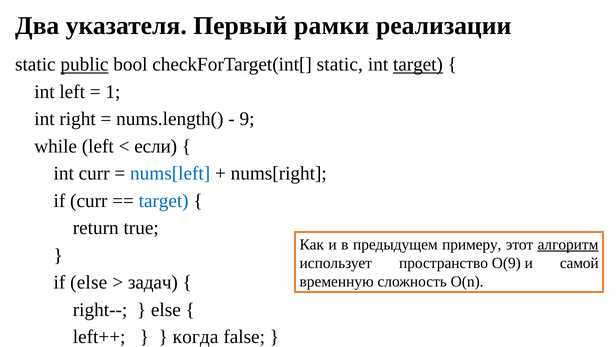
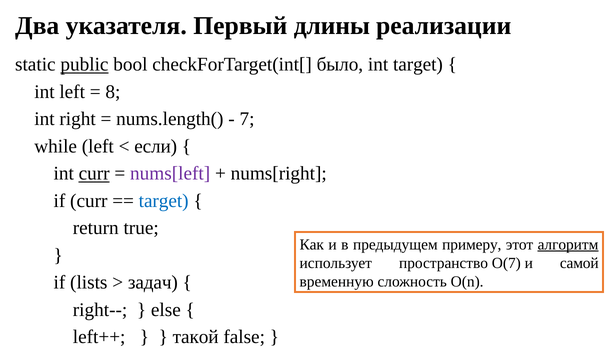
рамки: рамки -> длины
checkForTarget(int[ static: static -> было
target at (418, 65) underline: present -> none
1: 1 -> 8
9: 9 -> 7
curr at (94, 173) underline: none -> present
nums[left colour: blue -> purple
O(9: O(9 -> O(7
if else: else -> lists
когда: когда -> такой
